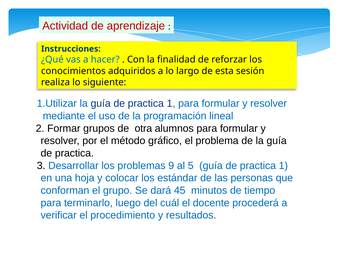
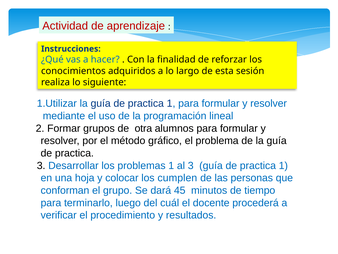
problemas 9: 9 -> 1
al 5: 5 -> 3
estándar: estándar -> cumplen
